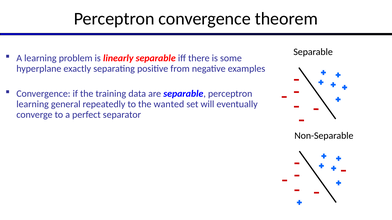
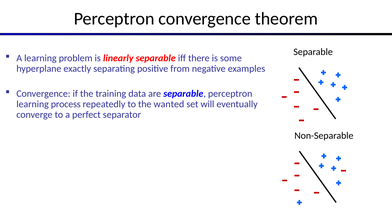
general: general -> process
